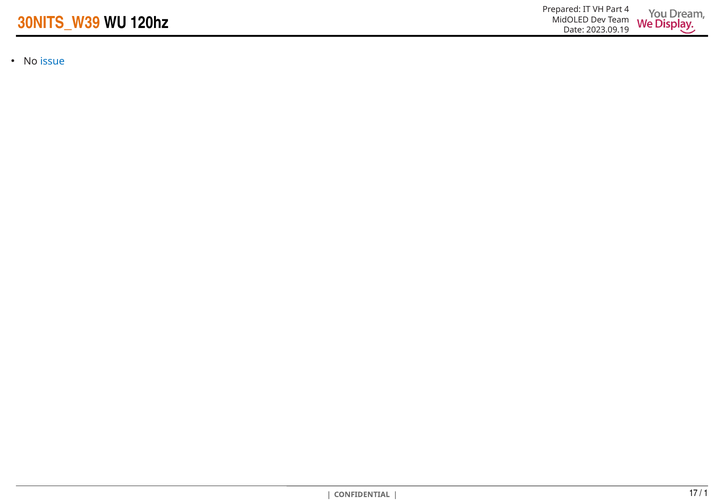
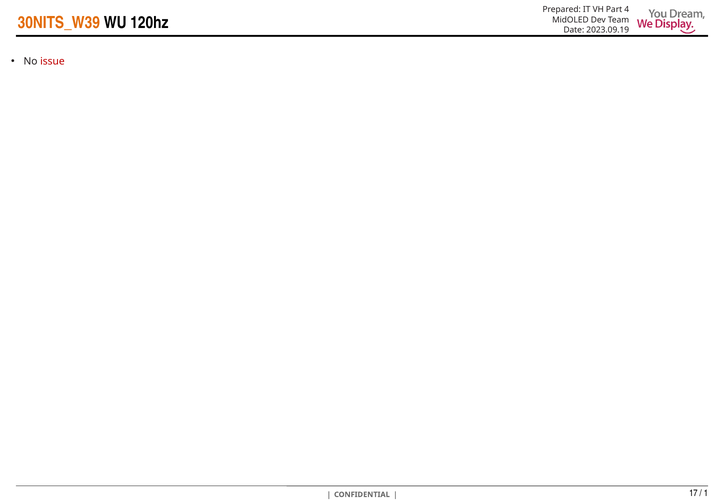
issue colour: blue -> red
